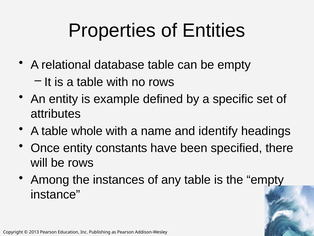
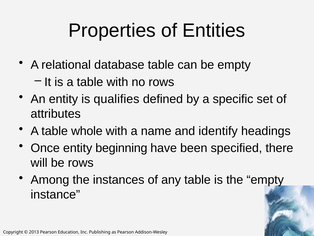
example: example -> qualifies
constants: constants -> beginning
